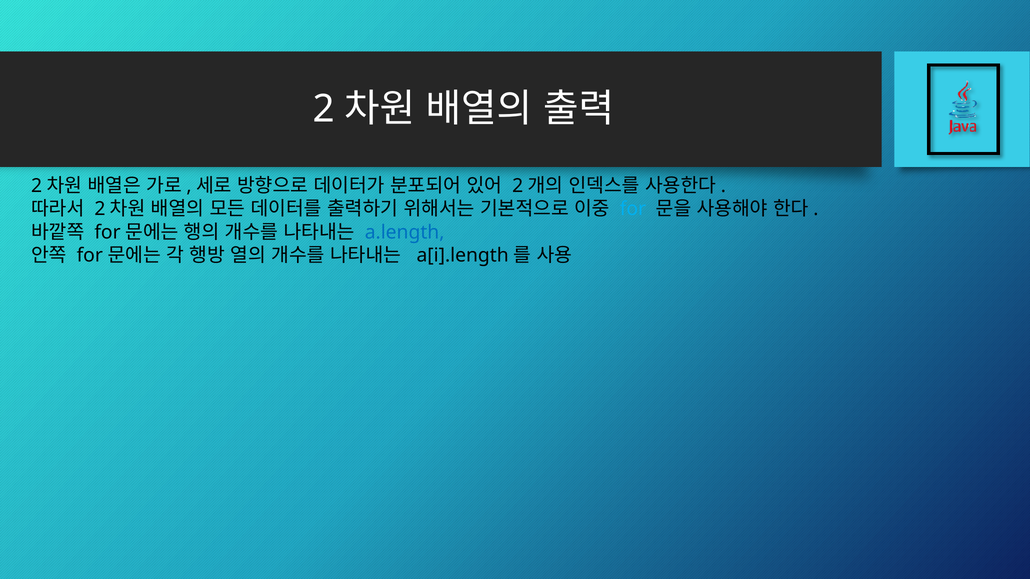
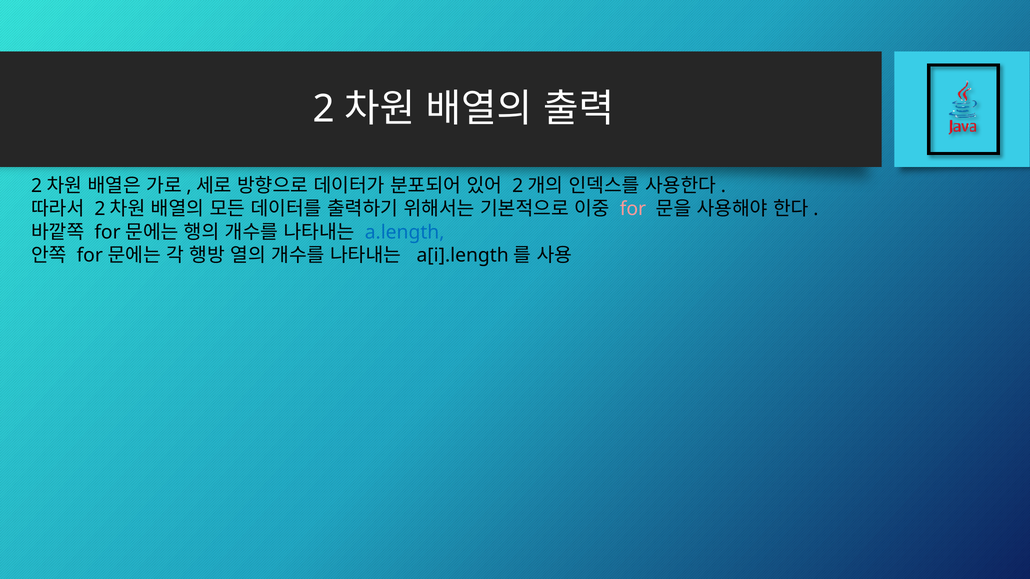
for colour: light blue -> pink
